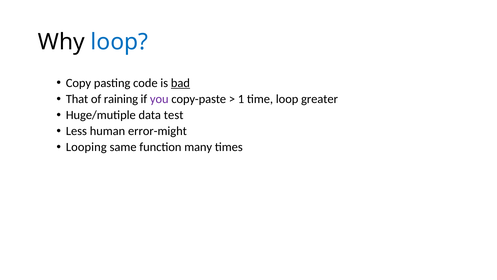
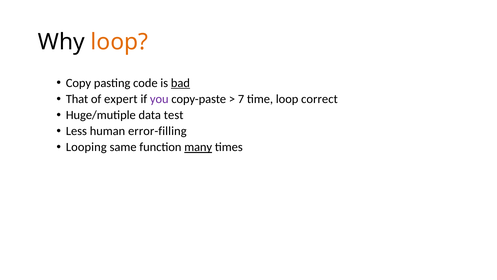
loop at (119, 42) colour: blue -> orange
raining: raining -> expert
1: 1 -> 7
greater: greater -> correct
error-might: error-might -> error-filling
many underline: none -> present
